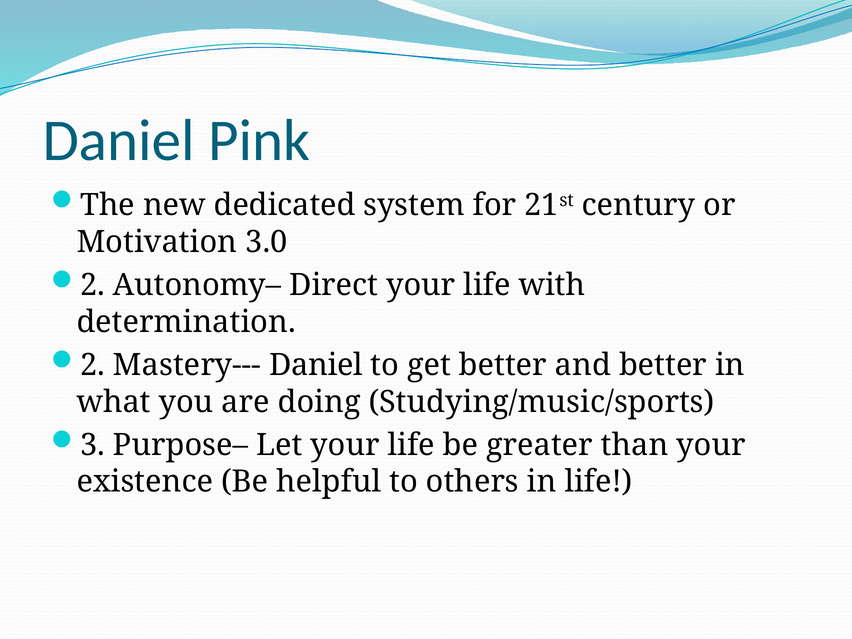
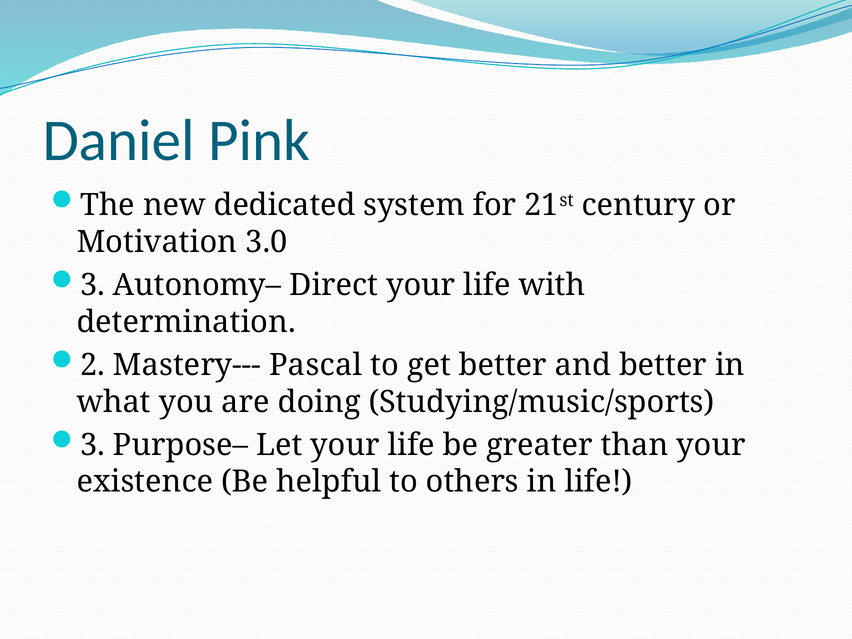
2 at (93, 285): 2 -> 3
Mastery--- Daniel: Daniel -> Pascal
